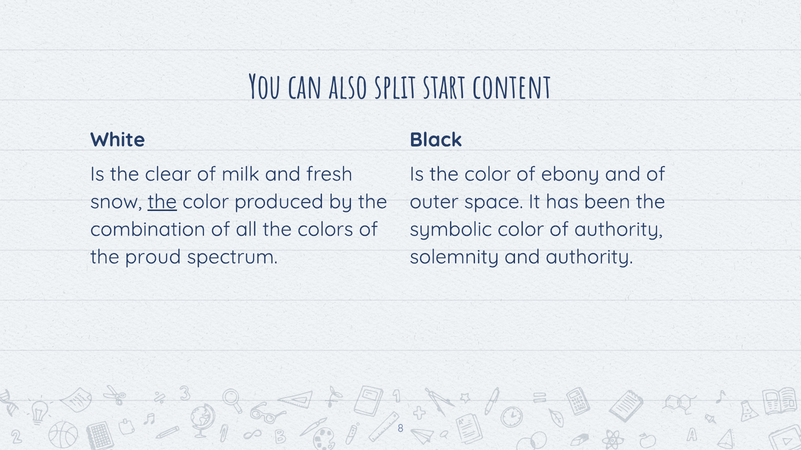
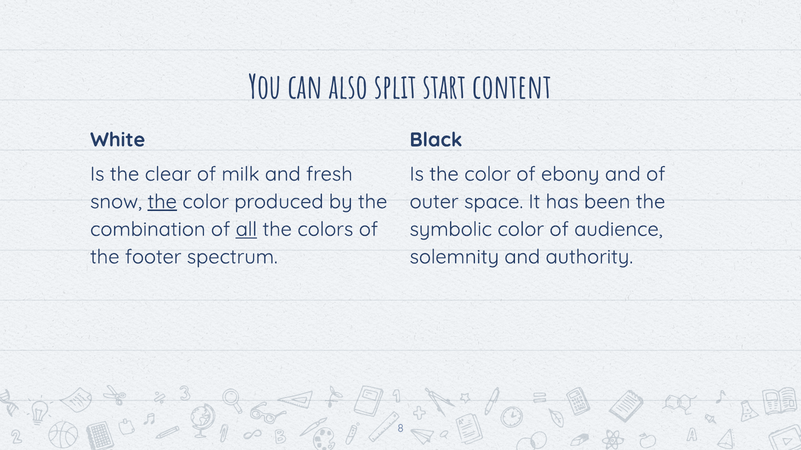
all underline: none -> present
of authority: authority -> audience
proud: proud -> footer
